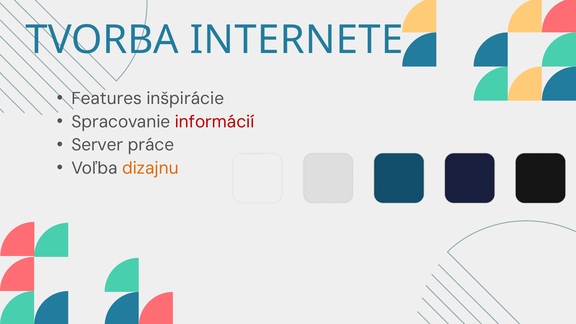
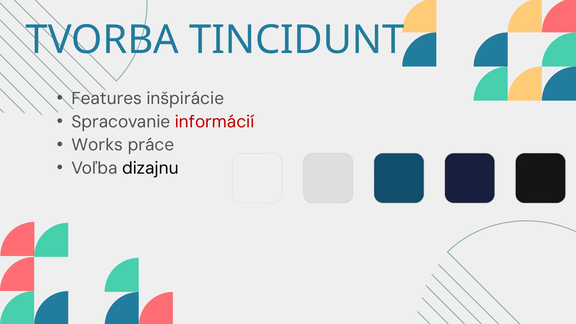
INTERNETE: INTERNETE -> TINCIDUNT
Server: Server -> Works
dizajnu colour: orange -> black
